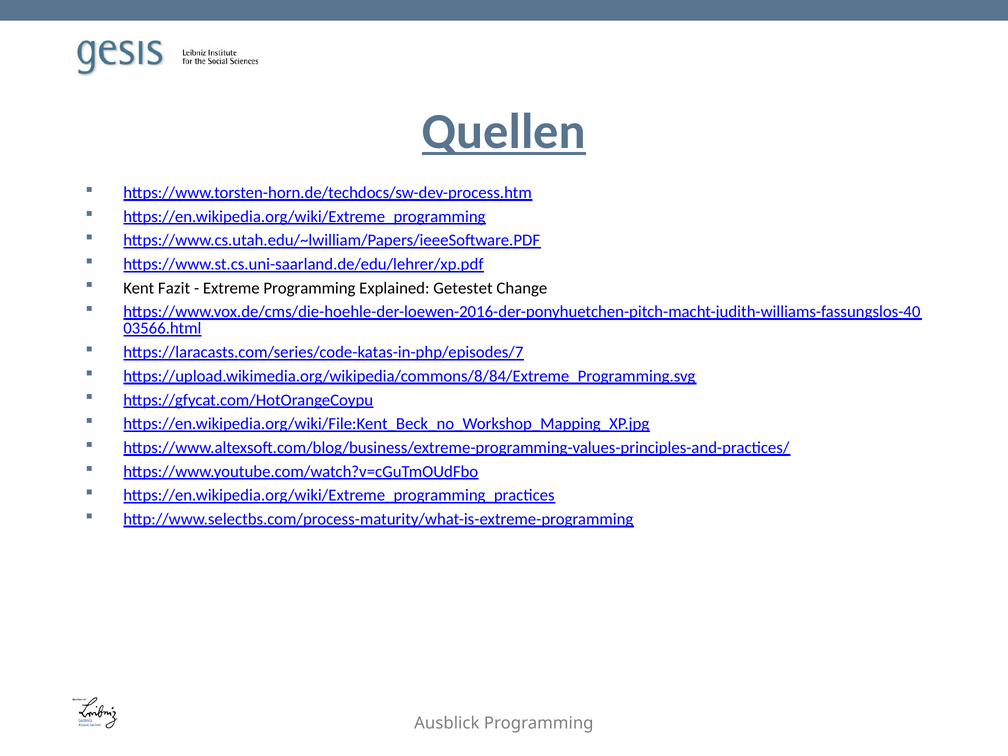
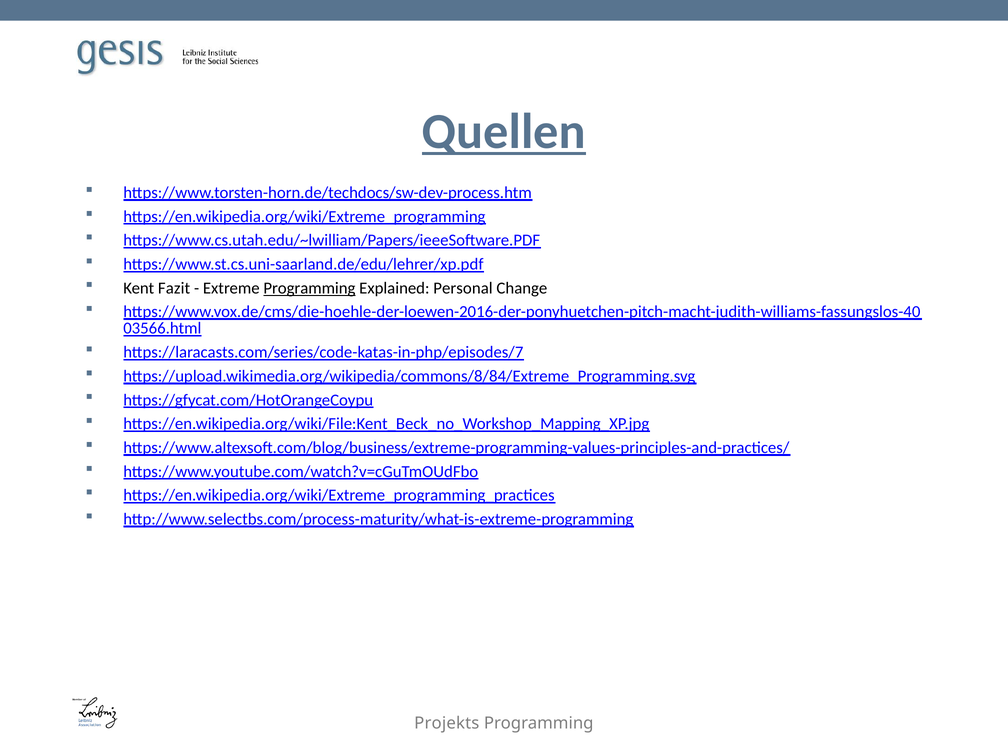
Programming at (309, 288) underline: none -> present
Getestet: Getestet -> Personal
Ausblick: Ausblick -> Projekts
